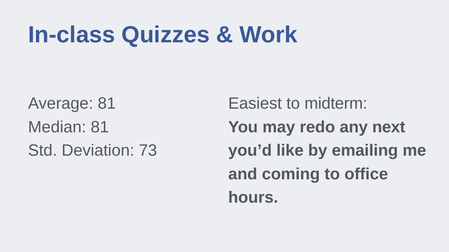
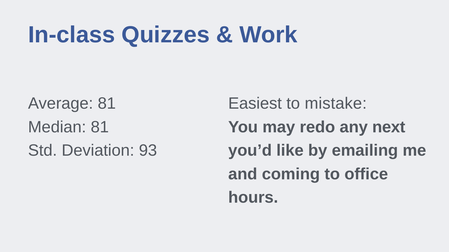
midterm: midterm -> mistake
73: 73 -> 93
